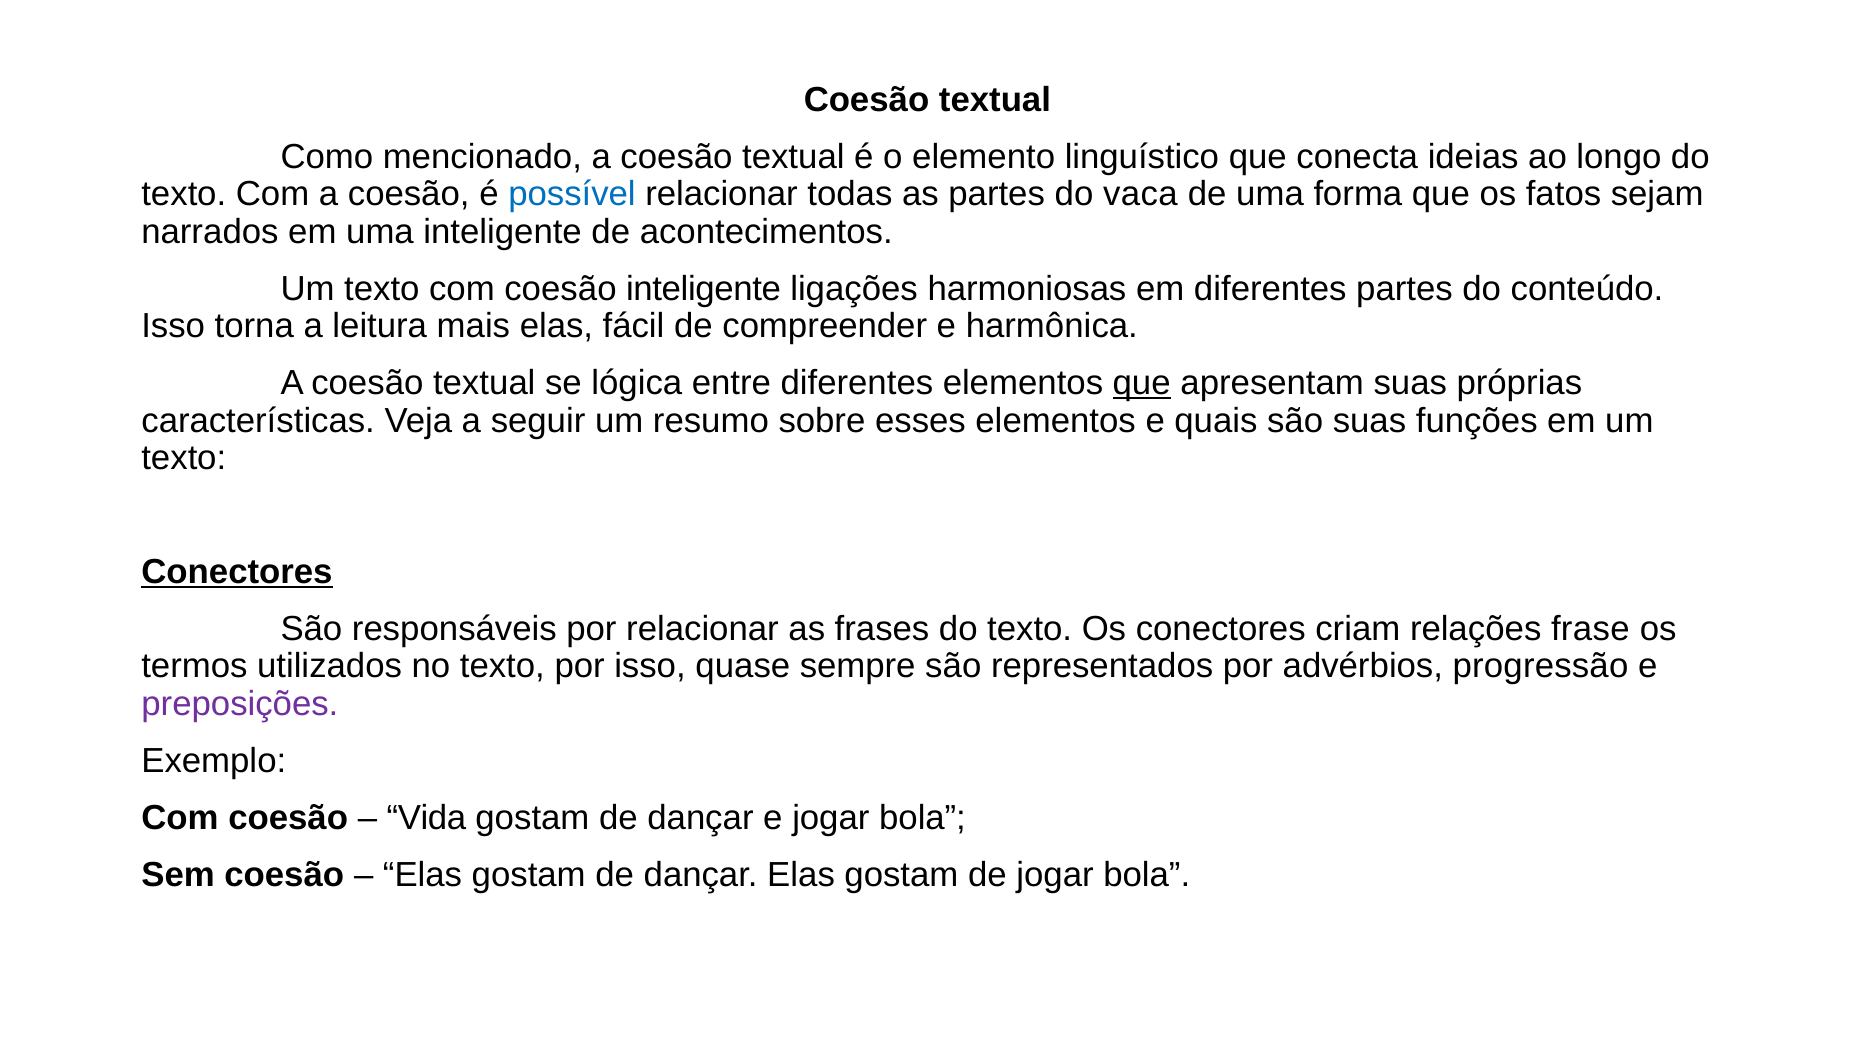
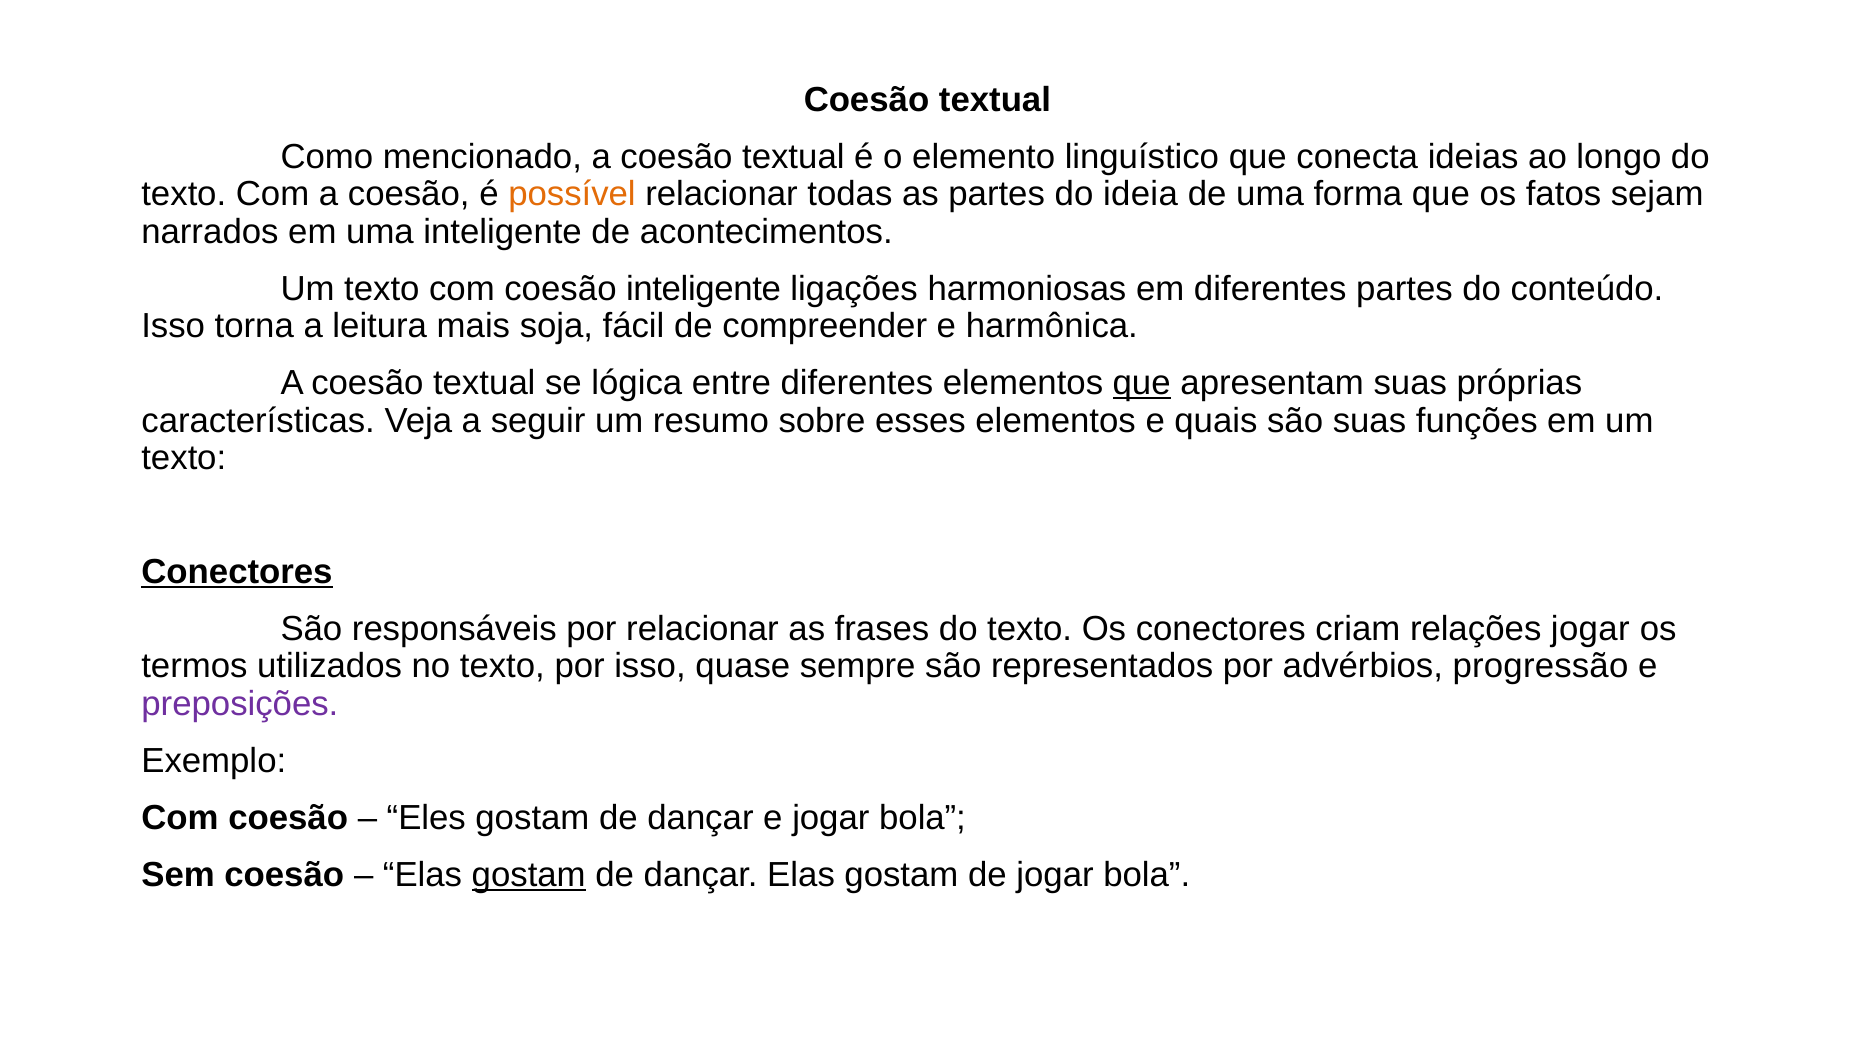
possível colour: blue -> orange
vaca: vaca -> ideia
mais elas: elas -> soja
relações frase: frase -> jogar
Vida: Vida -> Eles
gostam at (529, 875) underline: none -> present
